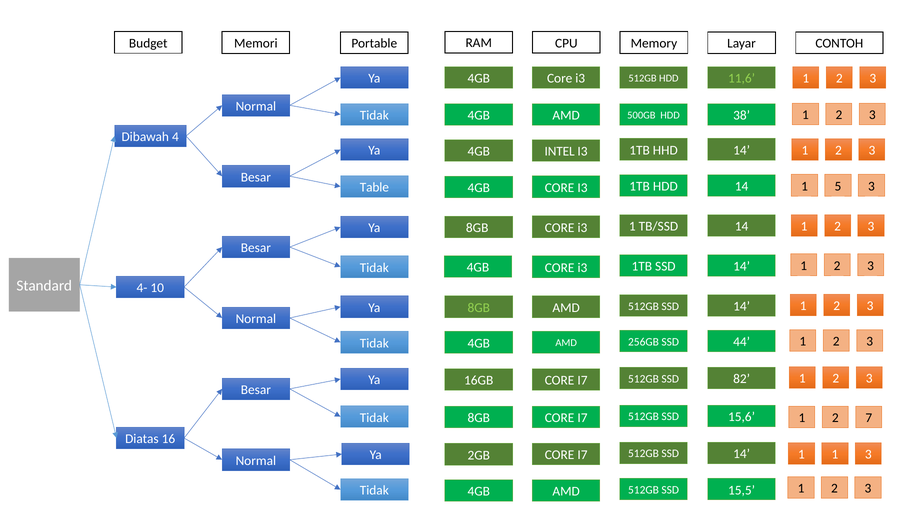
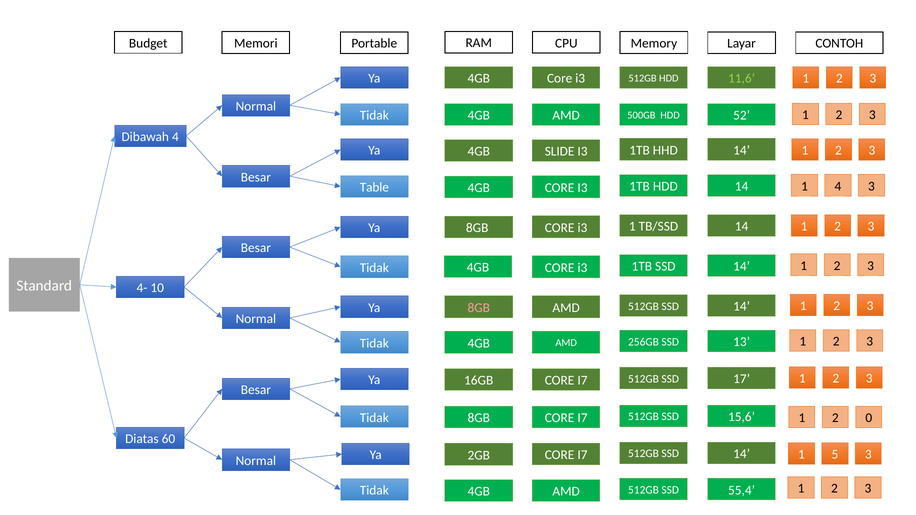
38: 38 -> 52
INTEL: INTEL -> SLIDE
1 5: 5 -> 4
8GB at (479, 308) colour: light green -> pink
44: 44 -> 13
82: 82 -> 17
7: 7 -> 0
16: 16 -> 60
1 1: 1 -> 5
15,5: 15,5 -> 55,4
